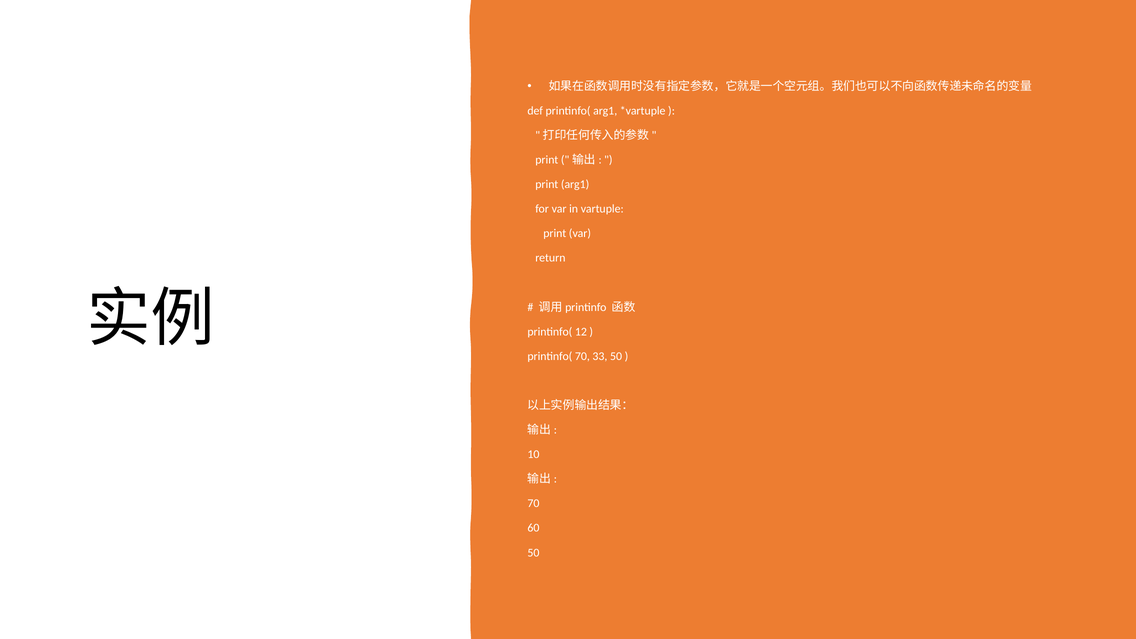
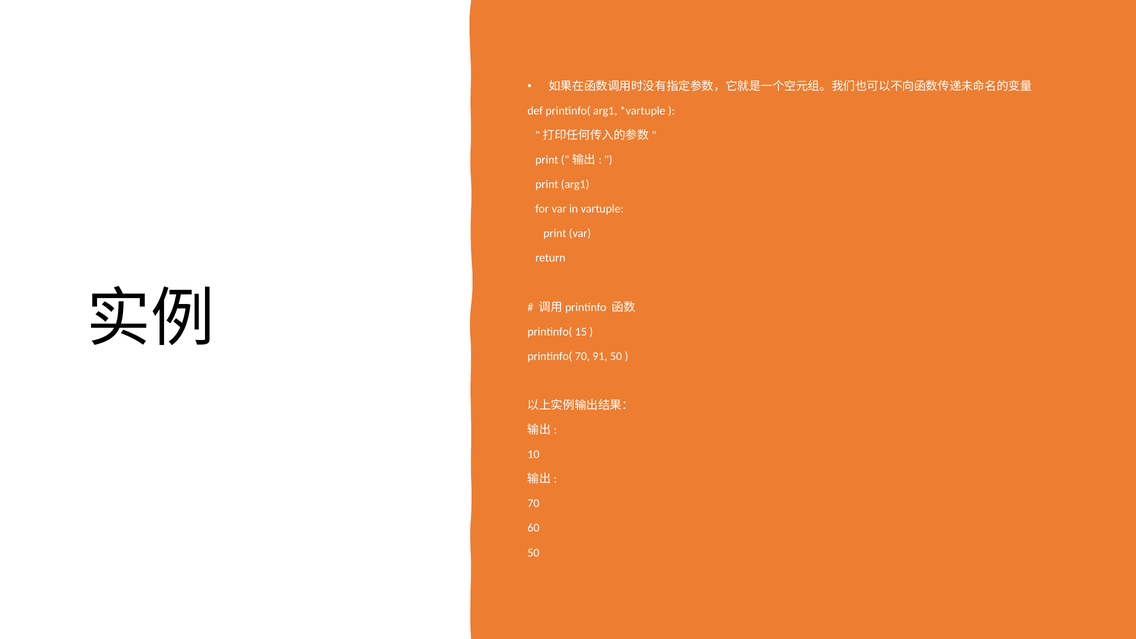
12: 12 -> 15
33: 33 -> 91
